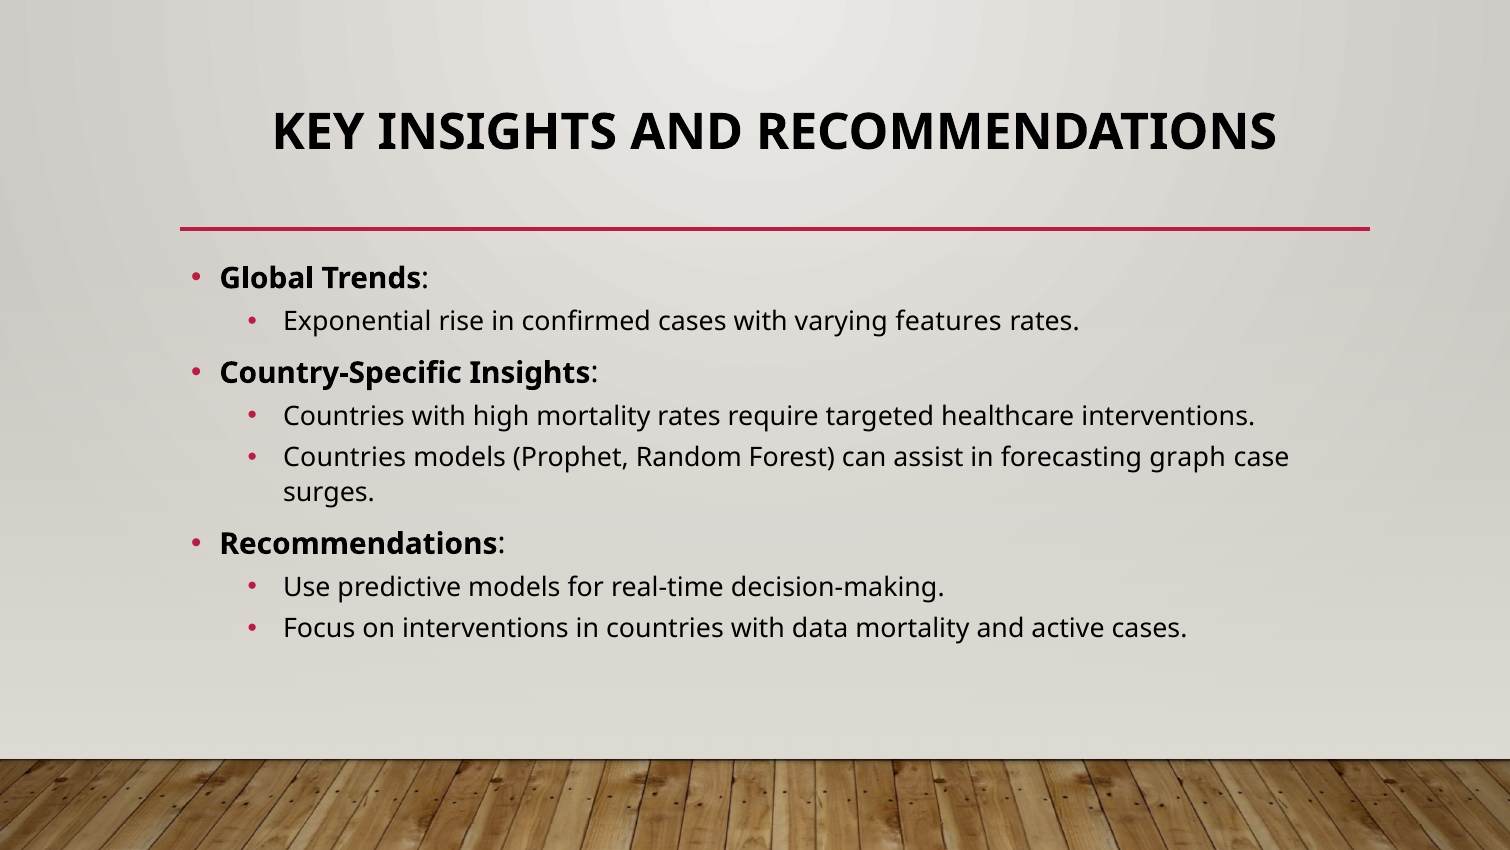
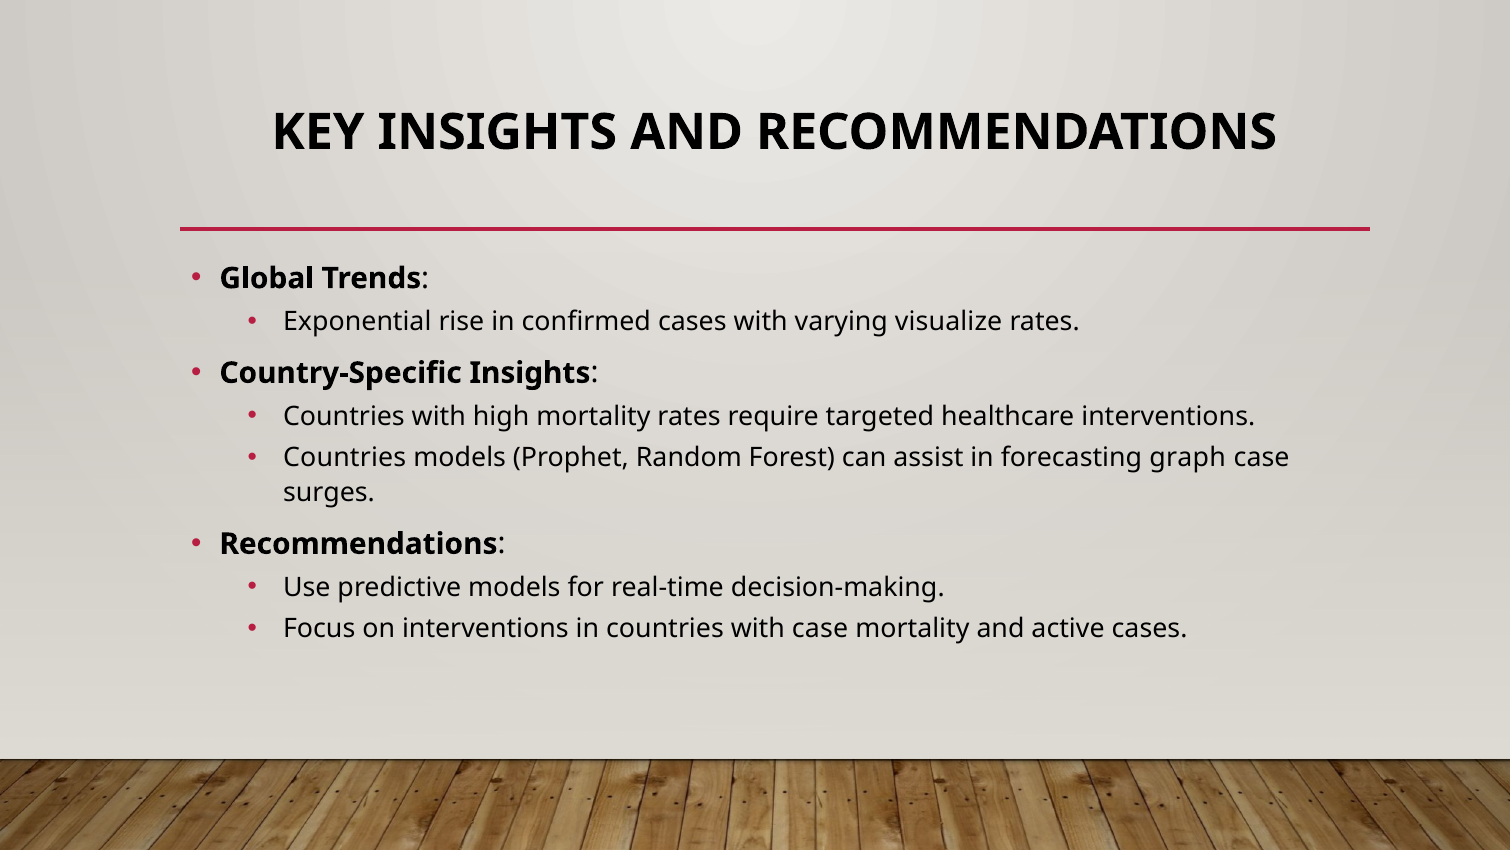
features: features -> visualize
with data: data -> case
